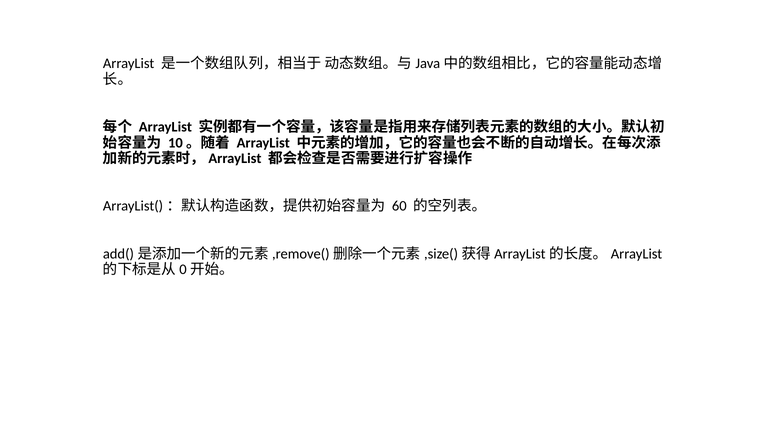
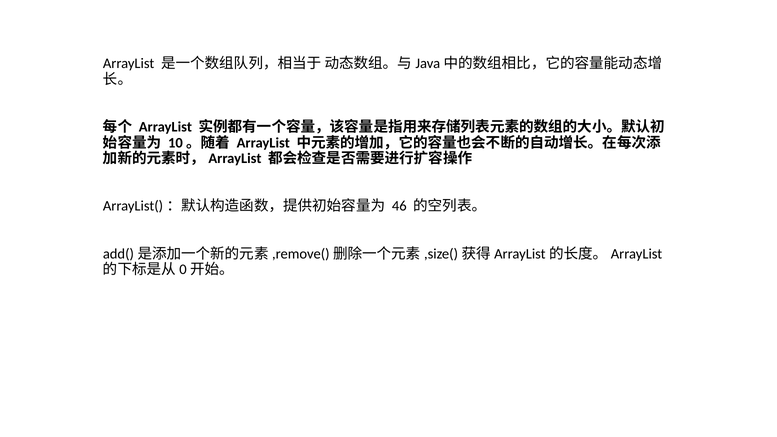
60: 60 -> 46
